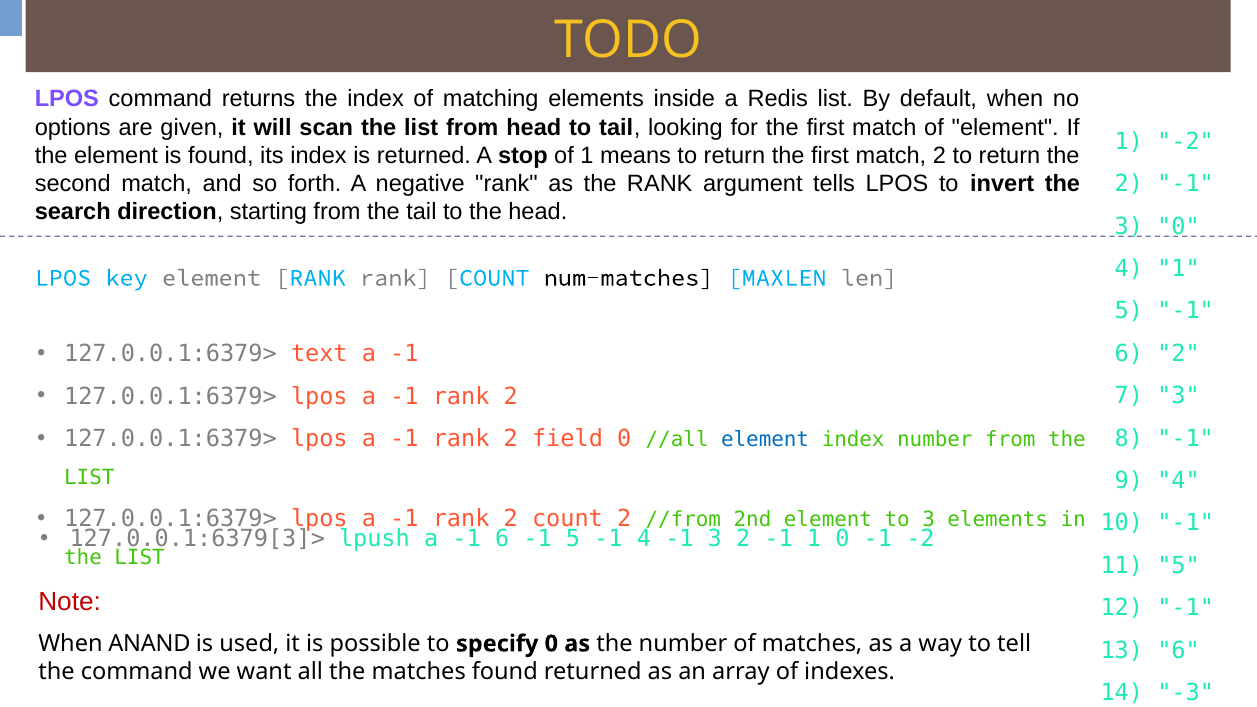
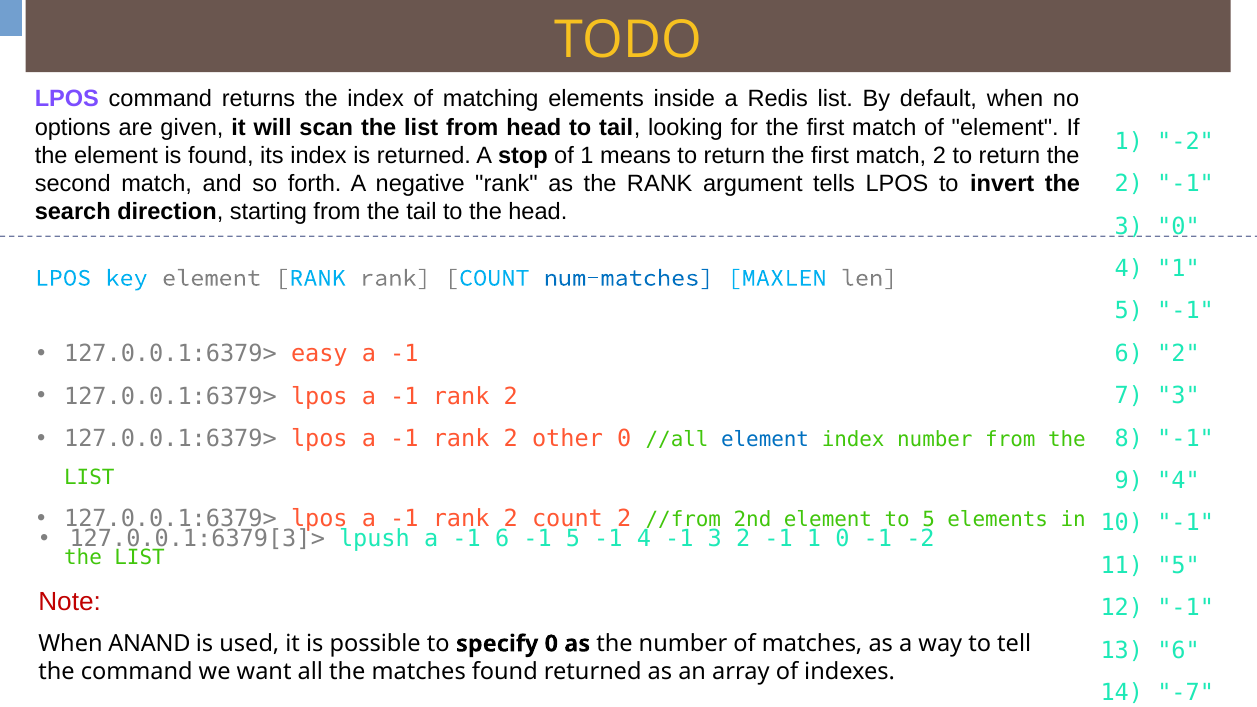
num-matches colour: black -> blue
text: text -> easy
field: field -> other
to 3: 3 -> 5
-3: -3 -> -7
